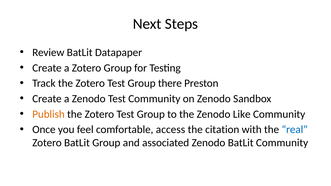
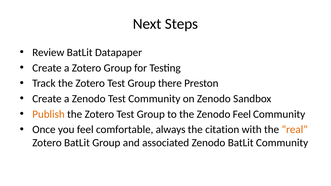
Zenodo Like: Like -> Feel
access: access -> always
real colour: blue -> orange
